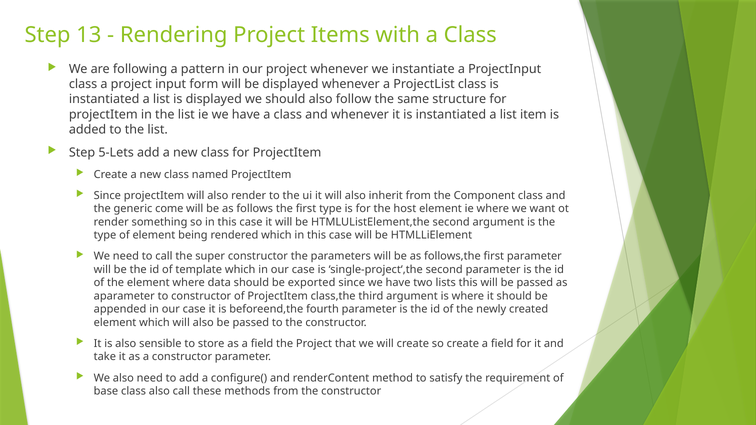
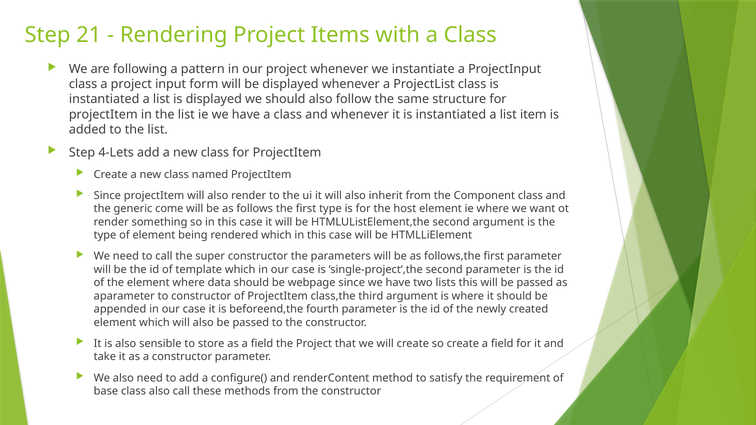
13: 13 -> 21
5-Lets: 5-Lets -> 4-Lets
exported: exported -> webpage
